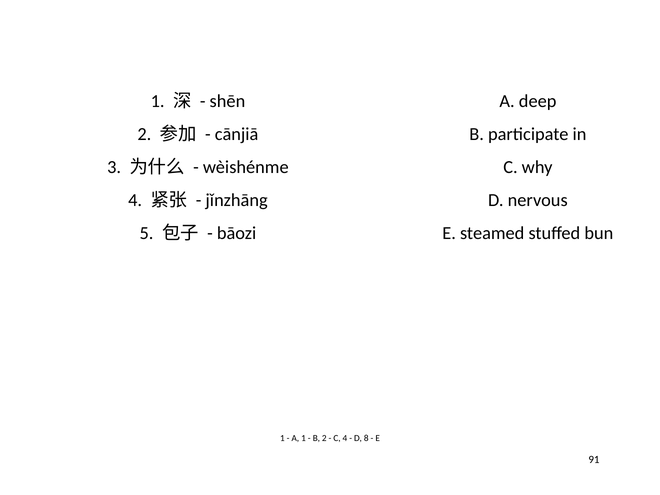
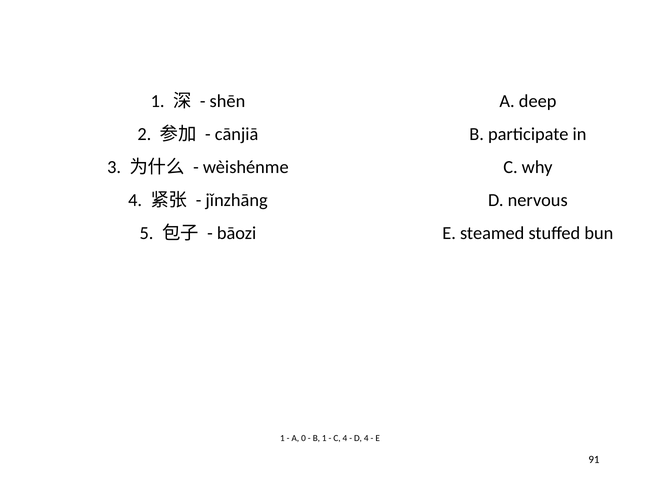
A 1: 1 -> 0
B 2: 2 -> 1
D 8: 8 -> 4
